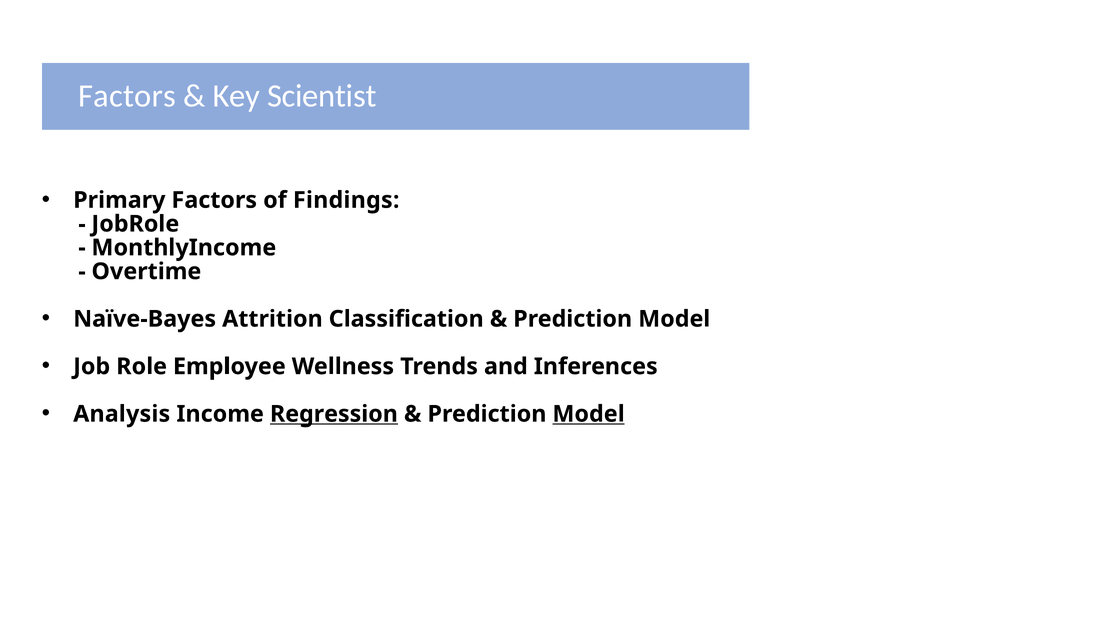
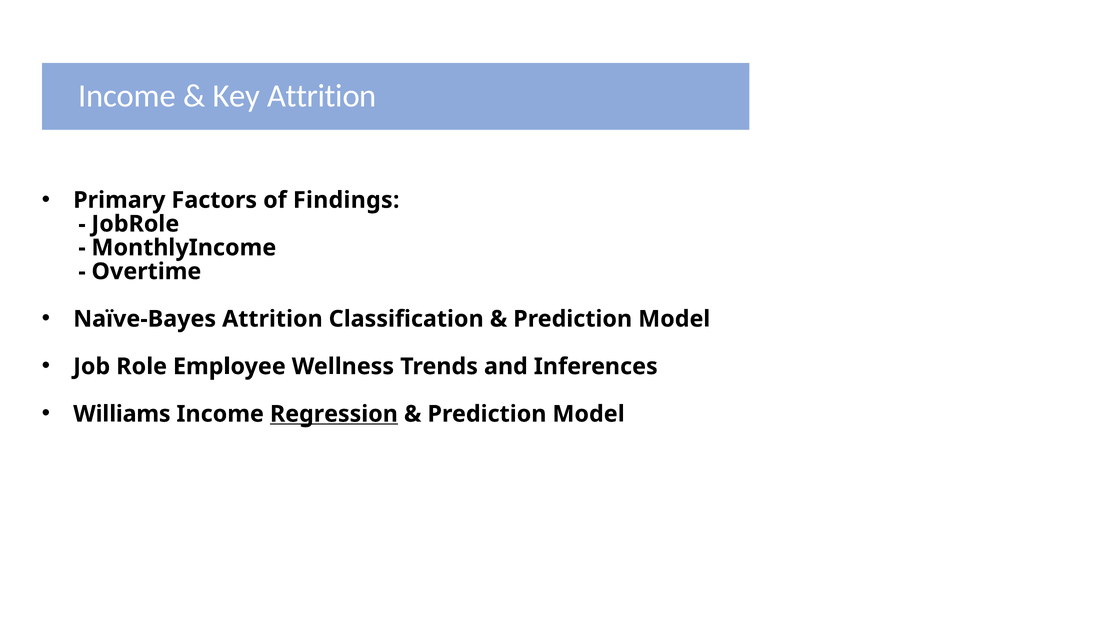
Factors at (127, 96): Factors -> Income
Key Scientist: Scientist -> Attrition
Analysis: Analysis -> Williams
Model at (589, 414) underline: present -> none
